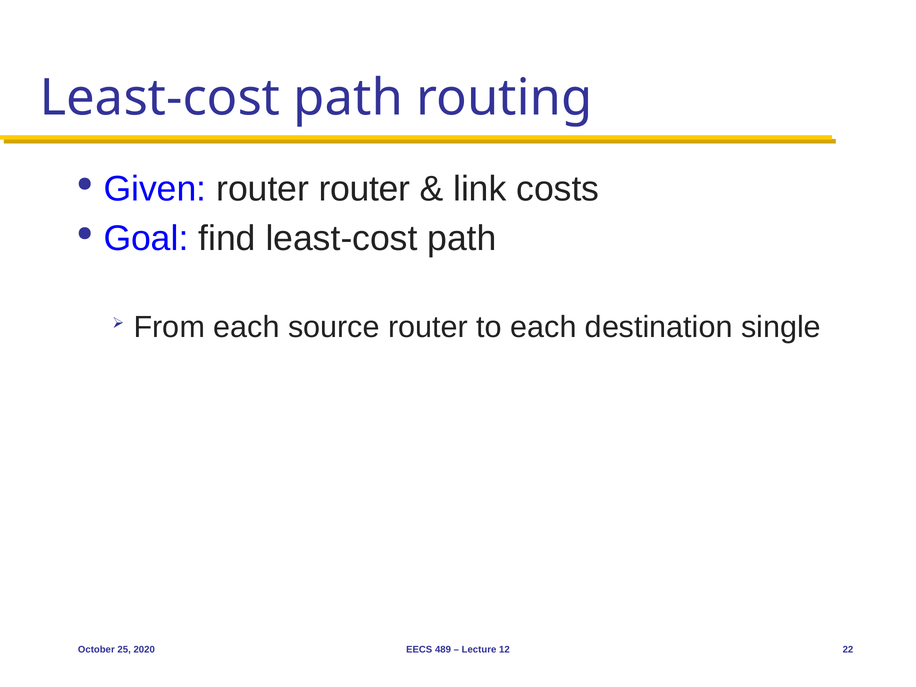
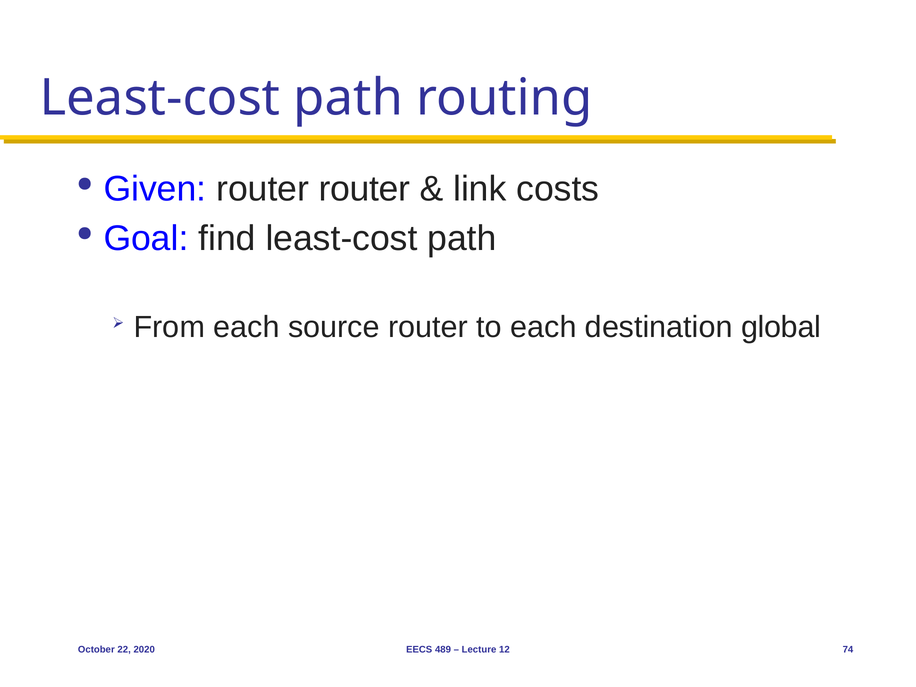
single: single -> global
25: 25 -> 22
22: 22 -> 74
